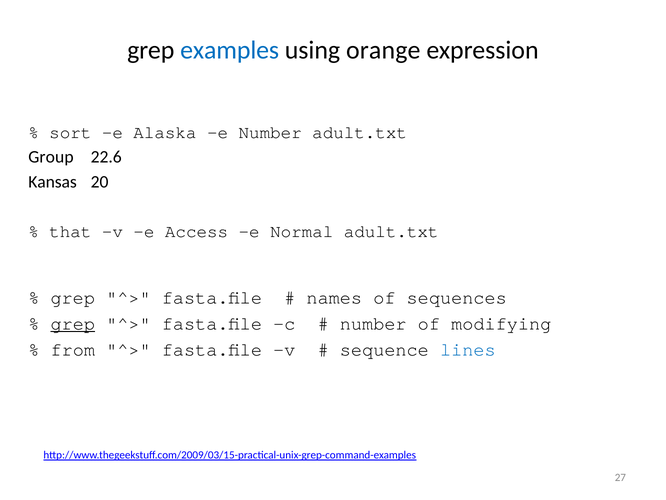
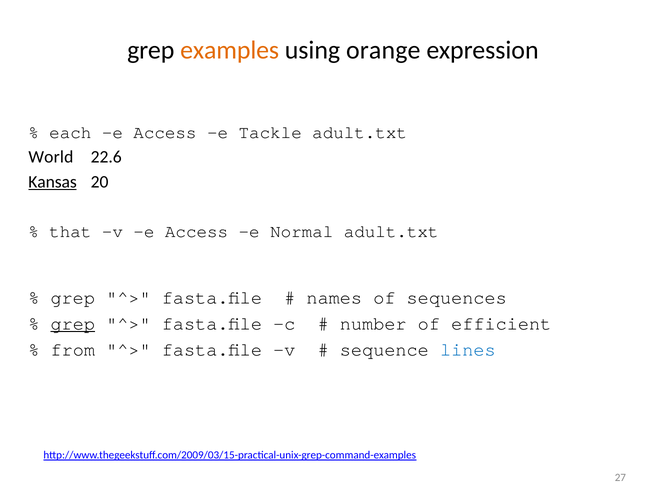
examples colour: blue -> orange
sort: sort -> each
Alaska at (165, 132): Alaska -> Access
e Number: Number -> Tackle
Group: Group -> World
Kansas underline: none -> present
modifying: modifying -> efficient
